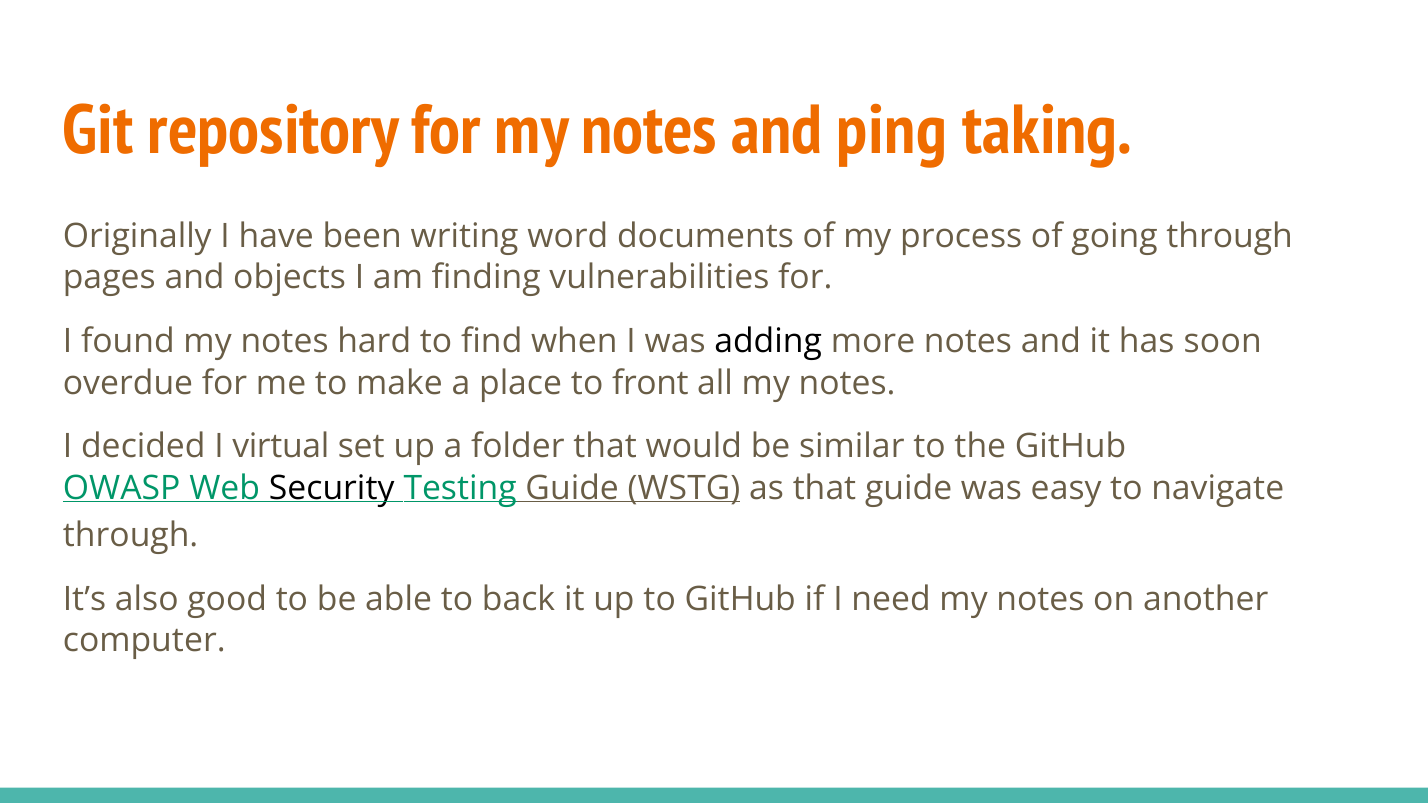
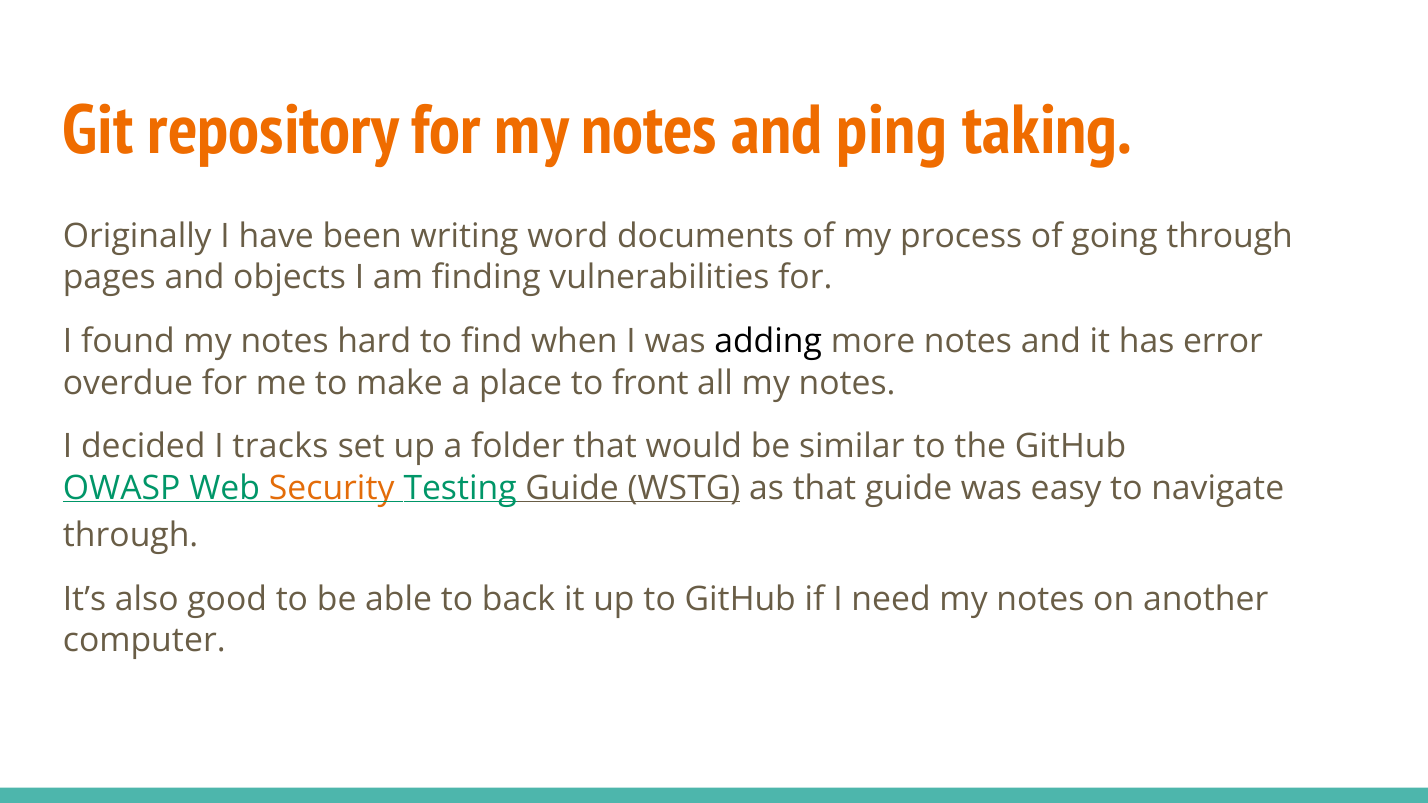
soon: soon -> error
virtual: virtual -> tracks
Security colour: black -> orange
